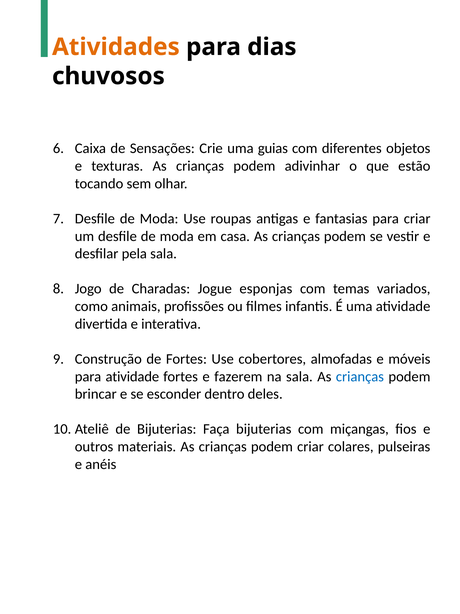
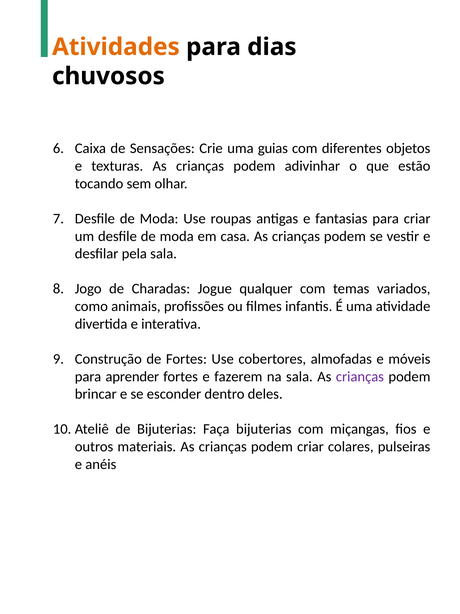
esponjas: esponjas -> qualquer
para atividade: atividade -> aprender
crianças at (360, 376) colour: blue -> purple
